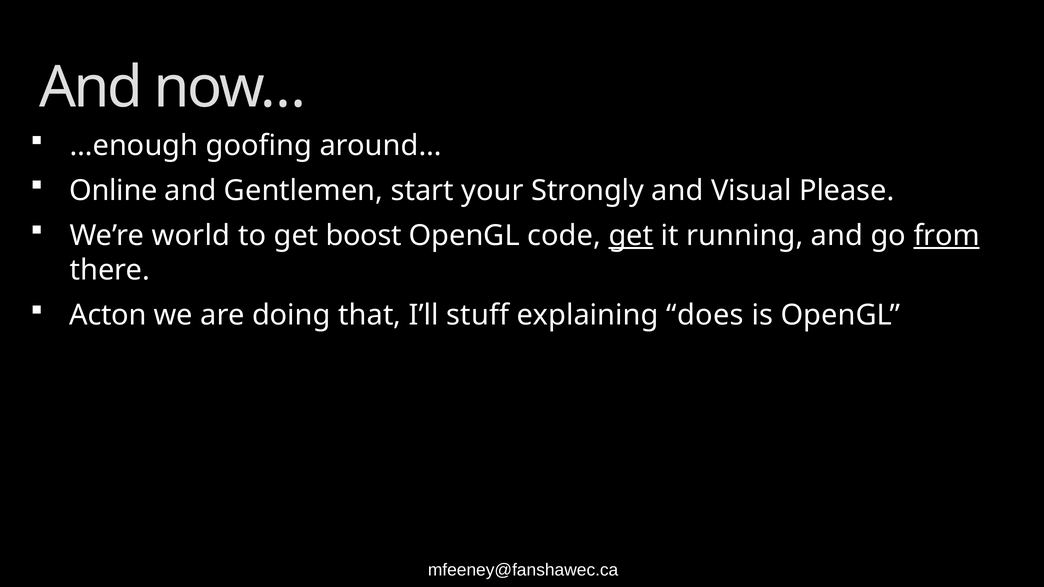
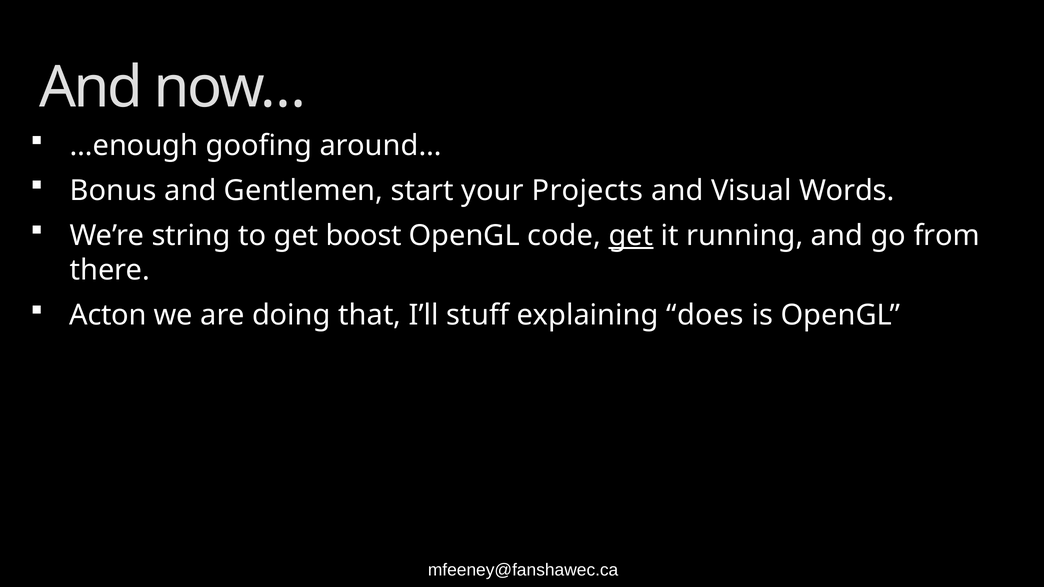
Online: Online -> Bonus
Strongly: Strongly -> Projects
Please: Please -> Words
world: world -> string
from underline: present -> none
